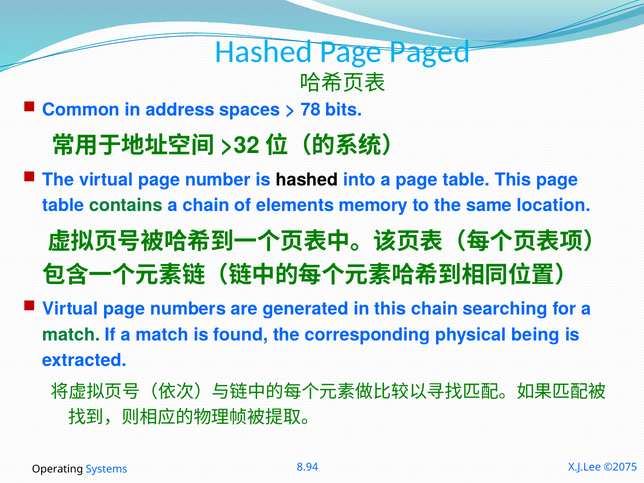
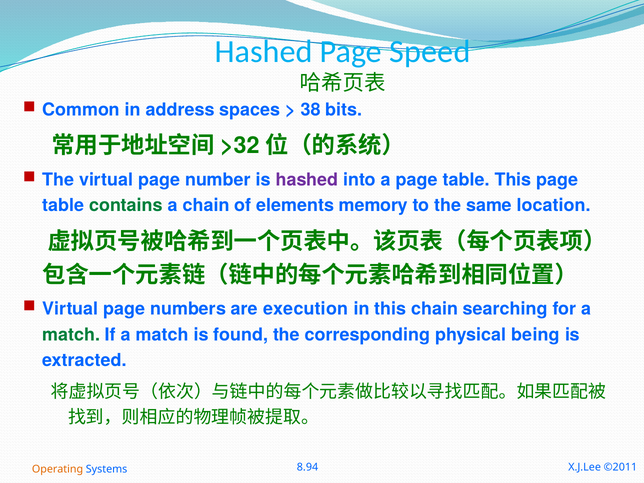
Paged: Paged -> Speed
78: 78 -> 38
hashed at (307, 180) colour: black -> purple
generated: generated -> execution
©2075: ©2075 -> ©2011
Operating colour: black -> orange
